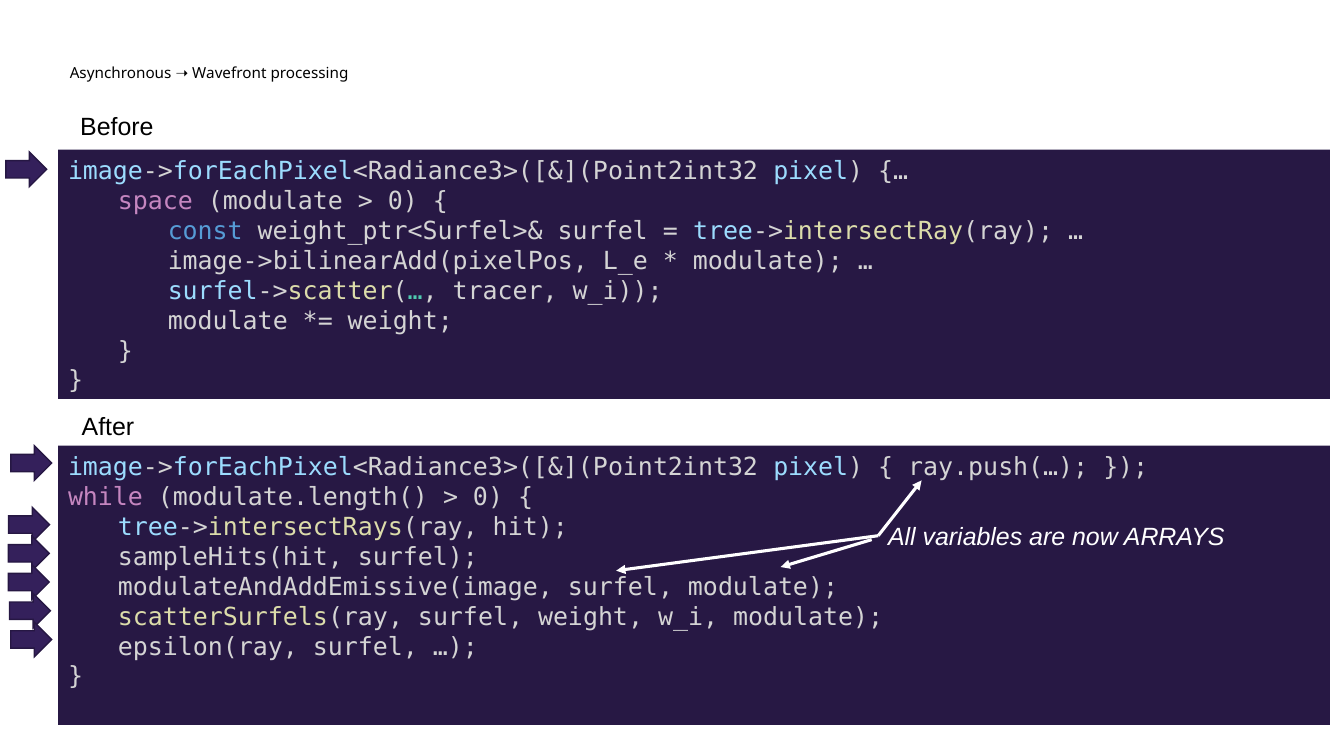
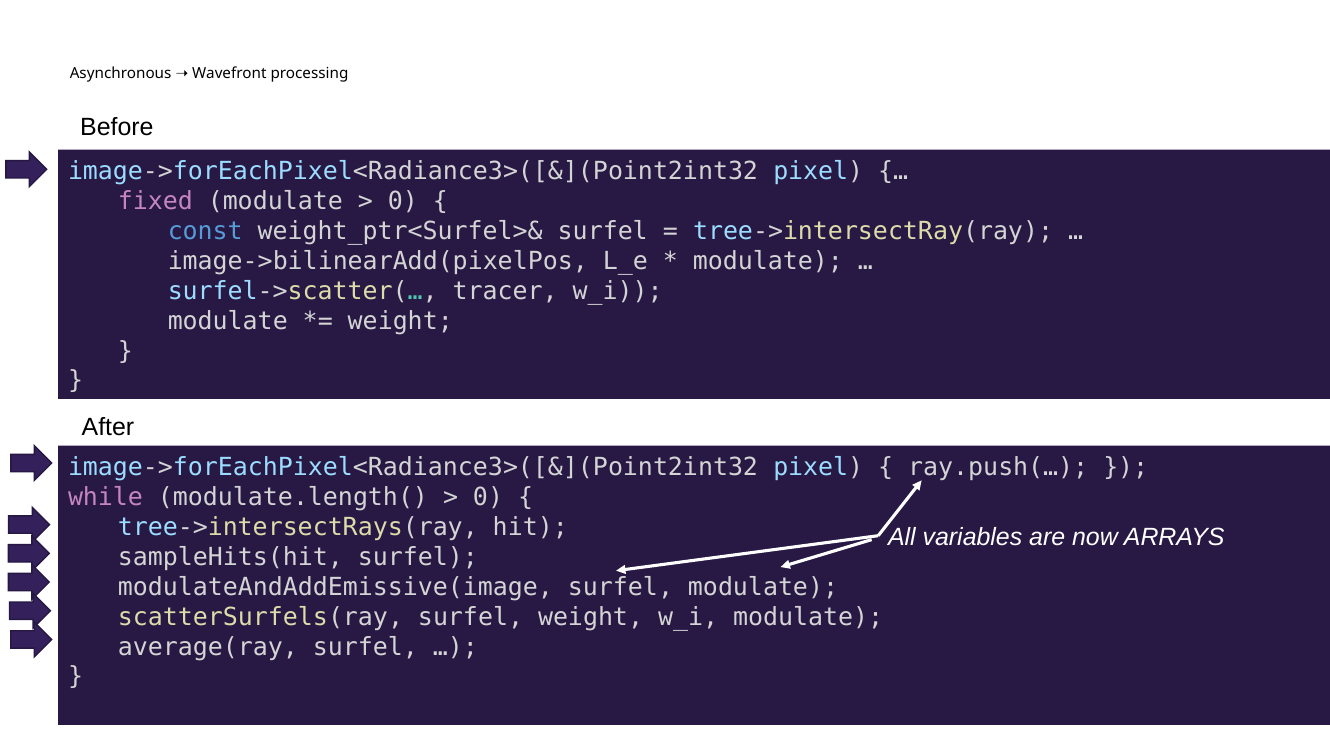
space: space -> fixed
epsilon(ray: epsilon(ray -> average(ray
